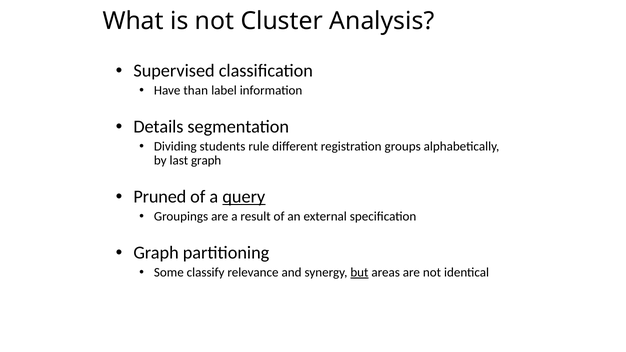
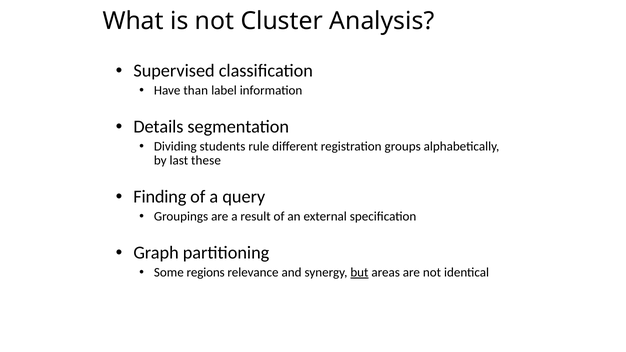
last graph: graph -> these
Pruned: Pruned -> Finding
query underline: present -> none
classify: classify -> regions
